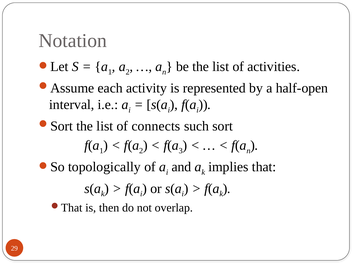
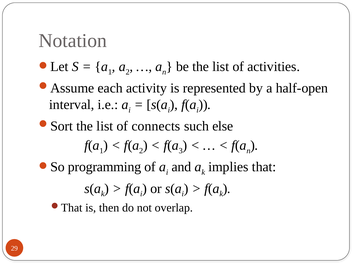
sort: sort -> else
topologically: topologically -> programming
